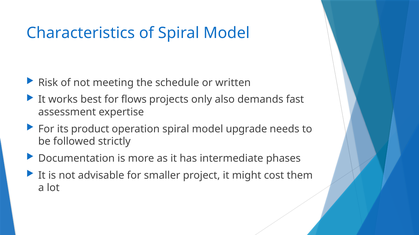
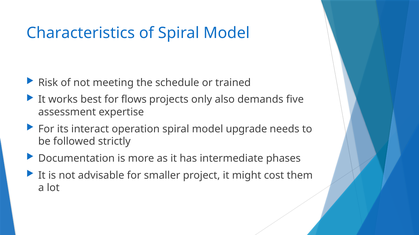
written: written -> trained
fast: fast -> five
product: product -> interact
